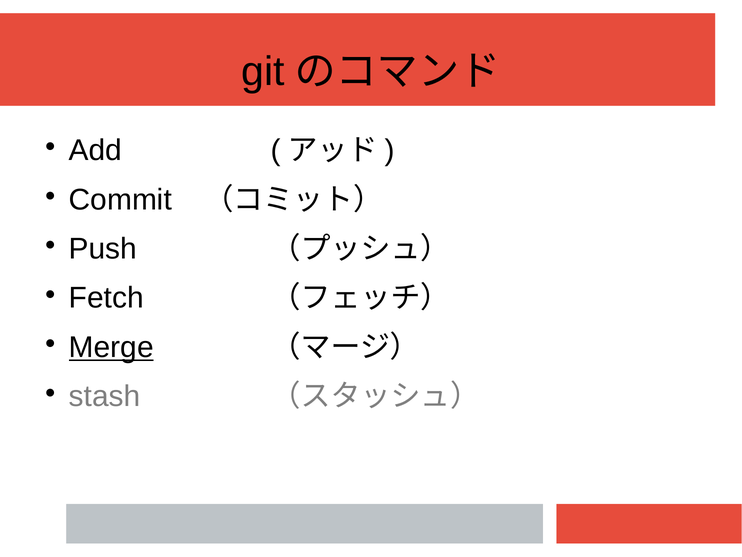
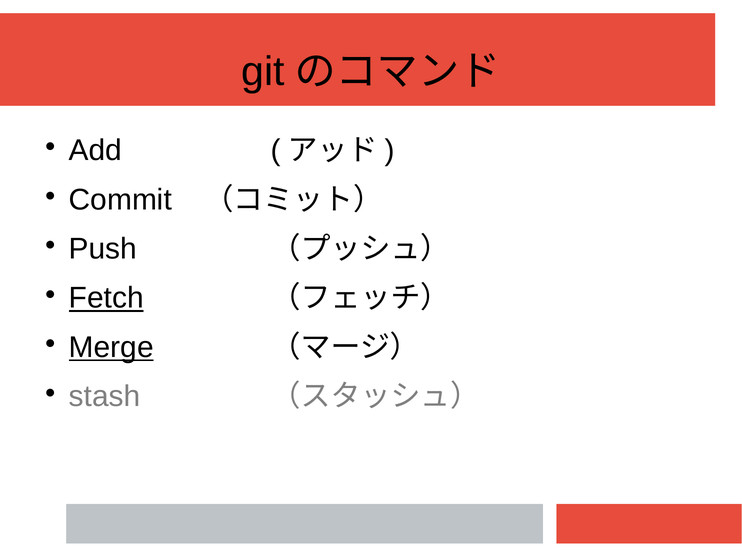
Fetch underline: none -> present
